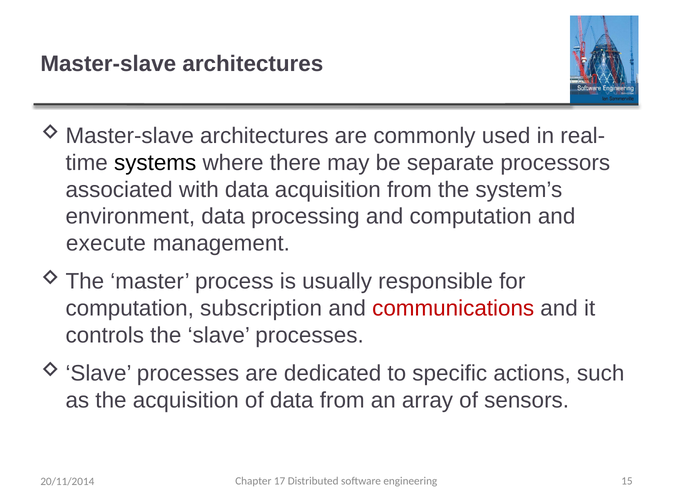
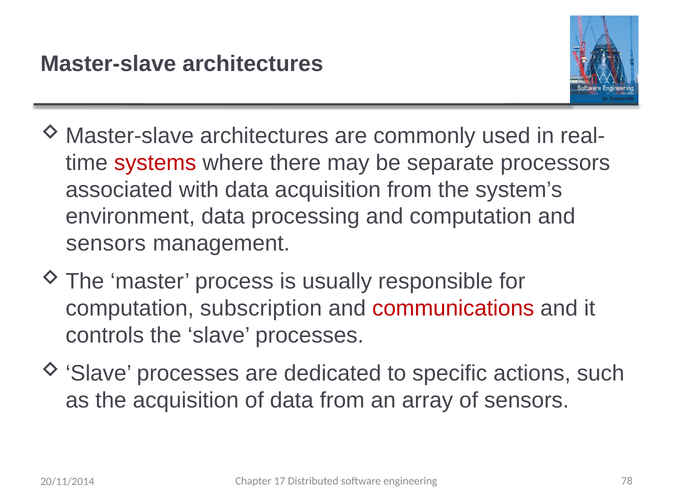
systems colour: black -> red
execute at (106, 244): execute -> sensors
15: 15 -> 78
